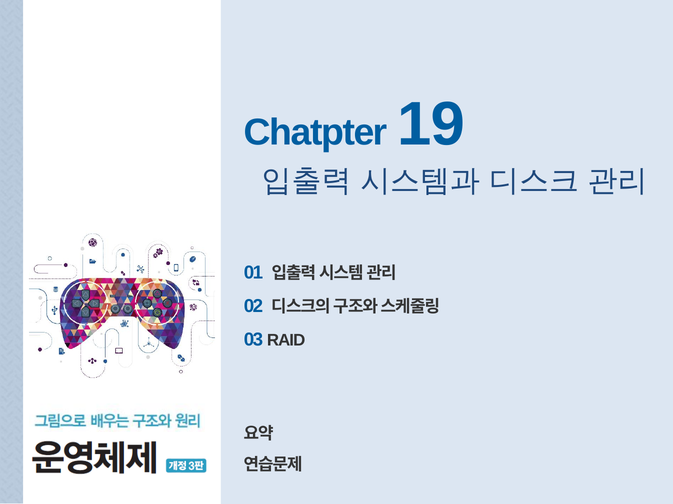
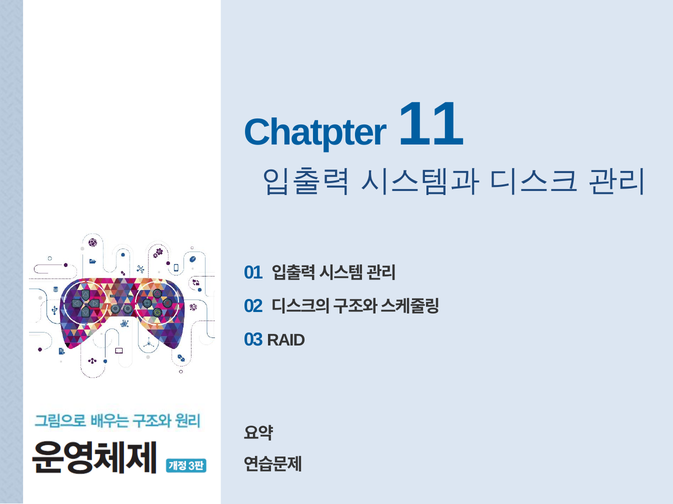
19: 19 -> 11
